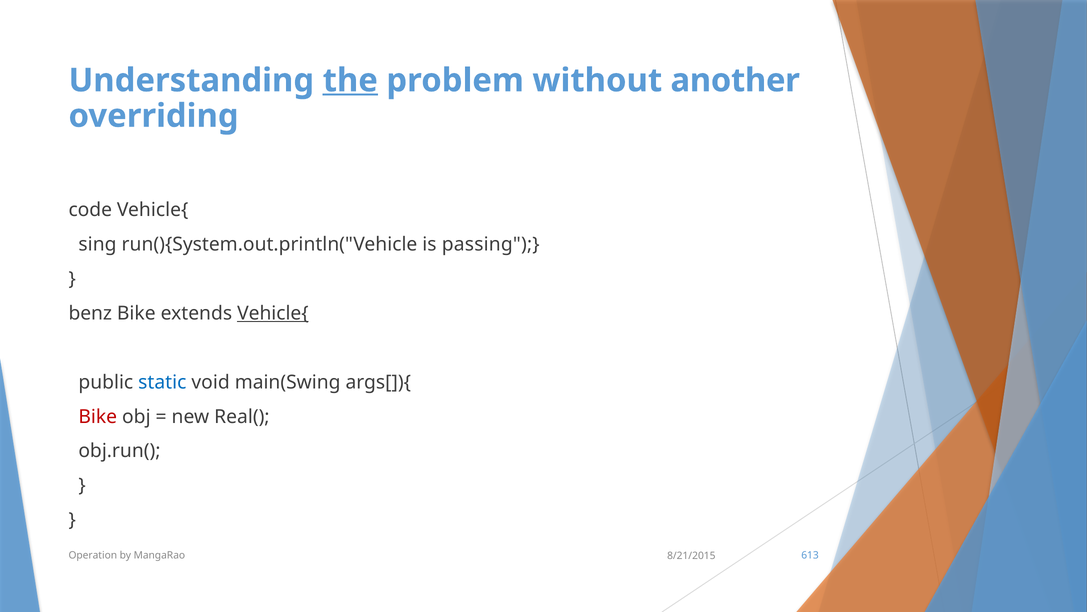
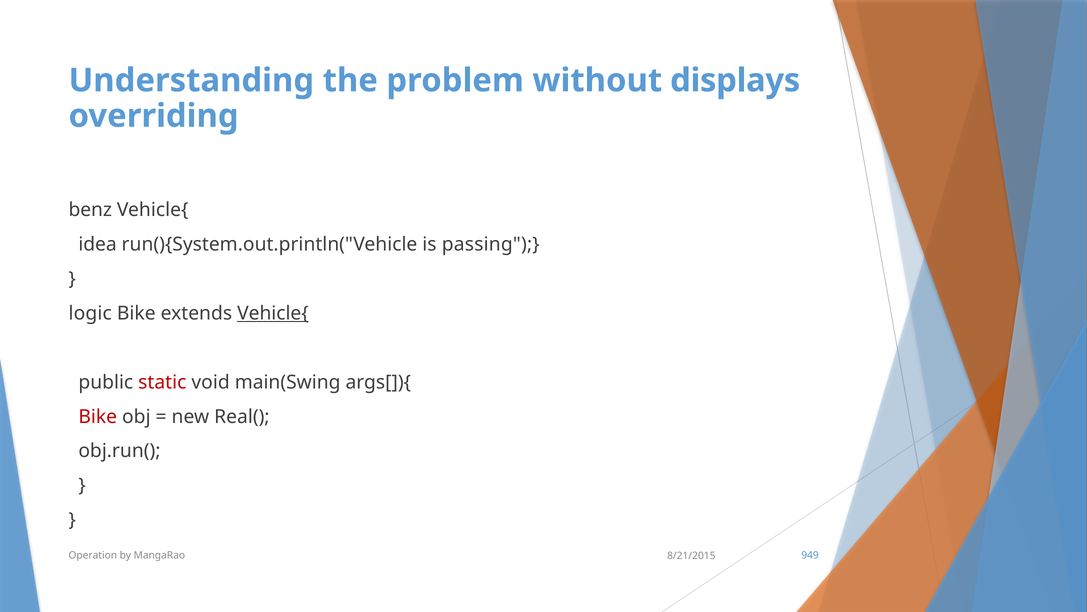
the underline: present -> none
another: another -> displays
code: code -> benz
sing: sing -> idea
benz: benz -> logic
static colour: blue -> red
613: 613 -> 949
